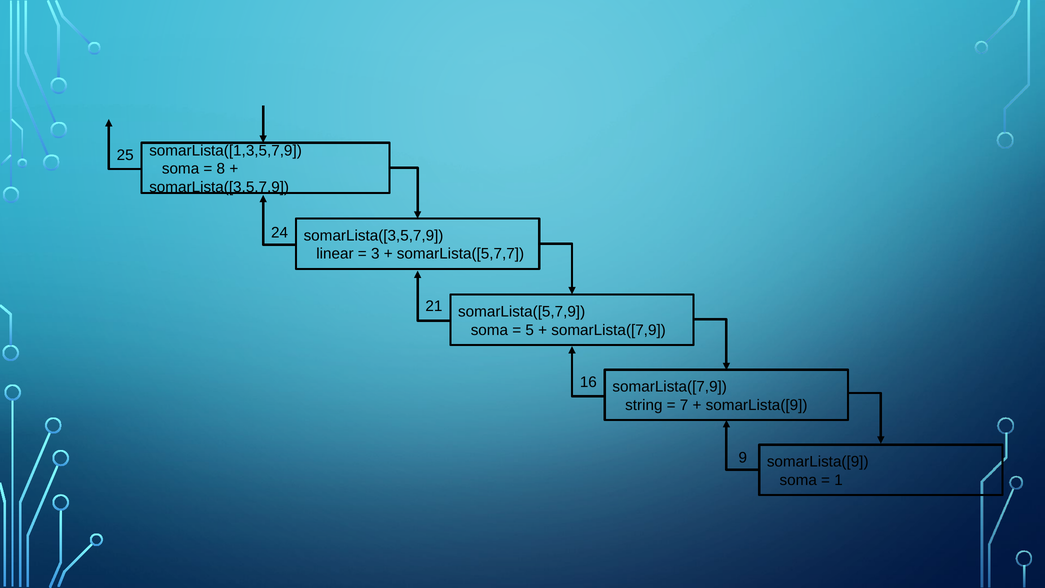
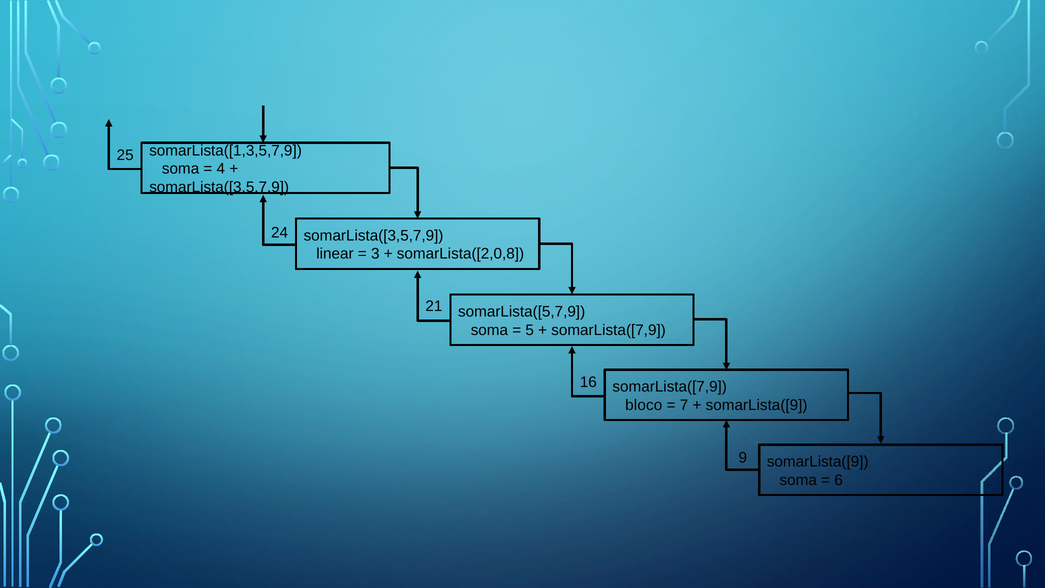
8: 8 -> 4
somarLista([5,7,7: somarLista([5,7,7 -> somarLista([2,0,8
string: string -> bloco
1: 1 -> 6
